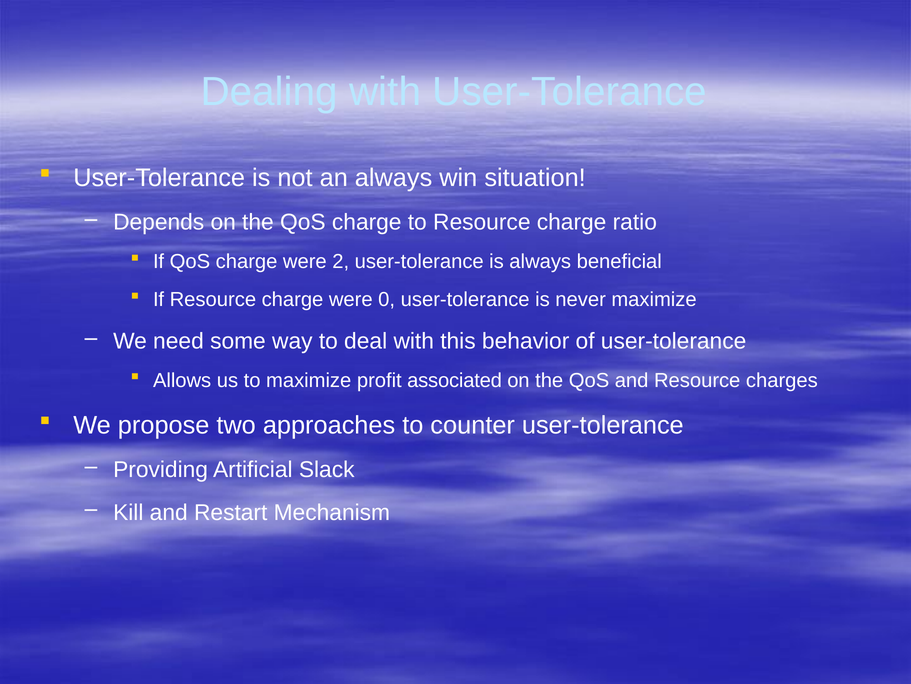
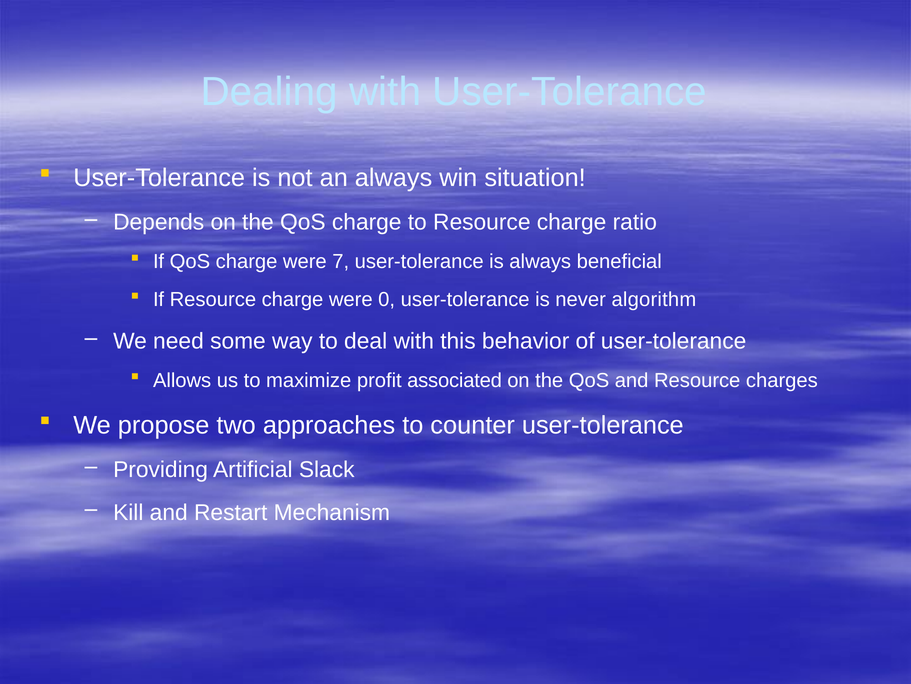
2: 2 -> 7
never maximize: maximize -> algorithm
